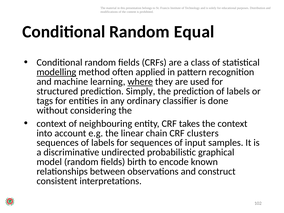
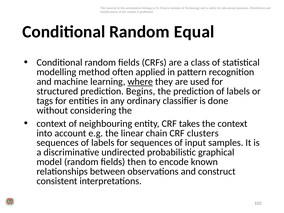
modelling underline: present -> none
Simply: Simply -> Begins
birth: birth -> then
